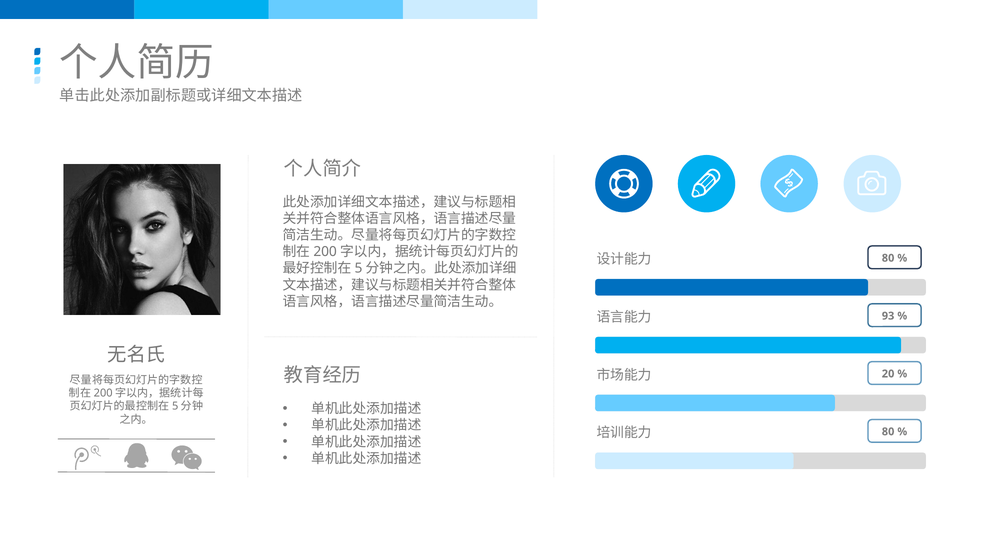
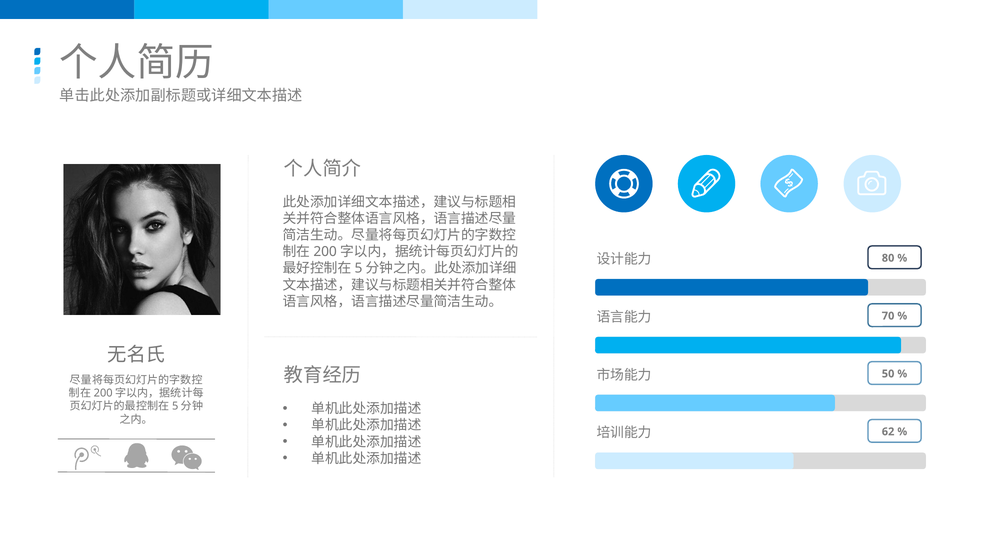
93: 93 -> 70
20: 20 -> 50
80 at (888, 432): 80 -> 62
